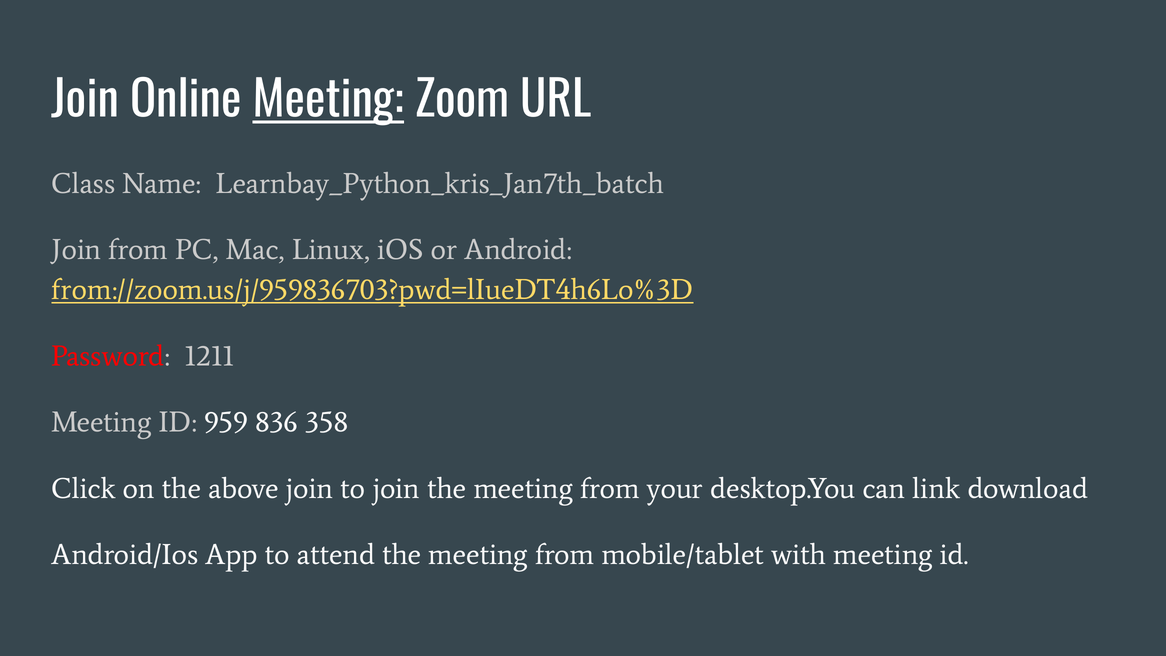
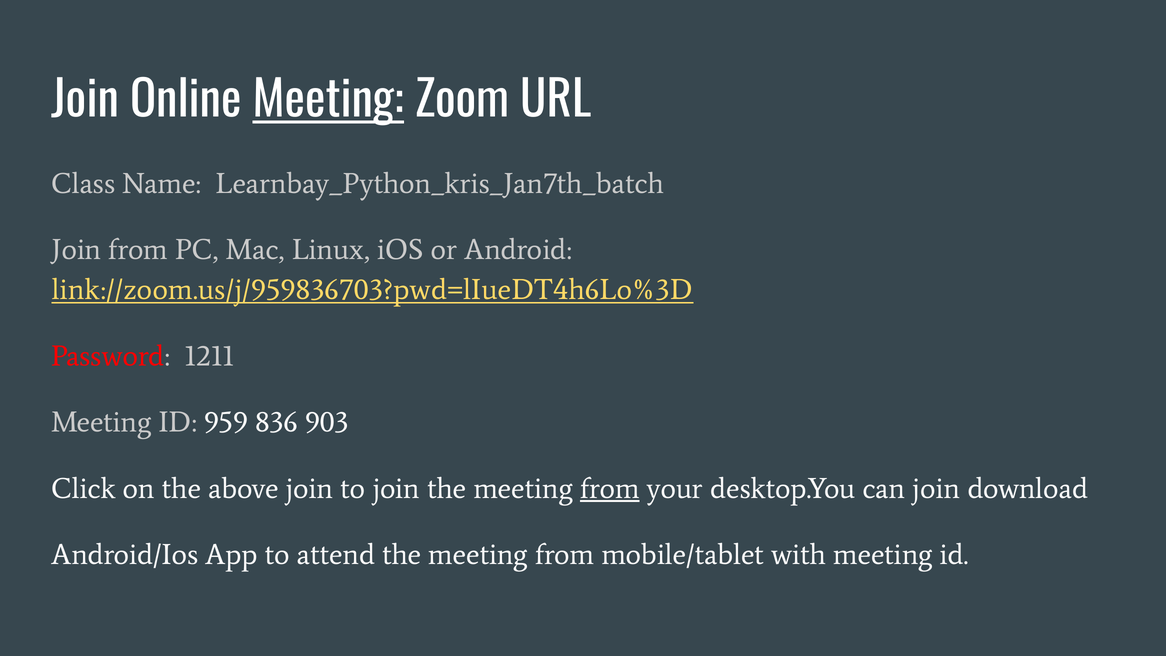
from://zoom.us/j/959836703?pwd=lIueDT4h6Lo%3D: from://zoom.us/j/959836703?pwd=lIueDT4h6Lo%3D -> link://zoom.us/j/959836703?pwd=lIueDT4h6Lo%3D
358: 358 -> 903
from at (610, 488) underline: none -> present
can link: link -> join
